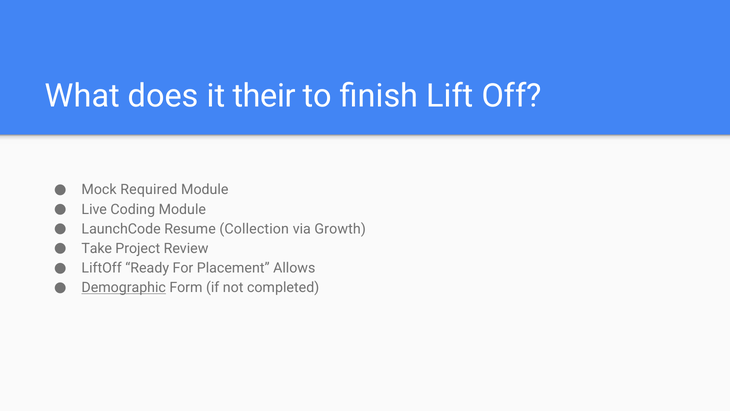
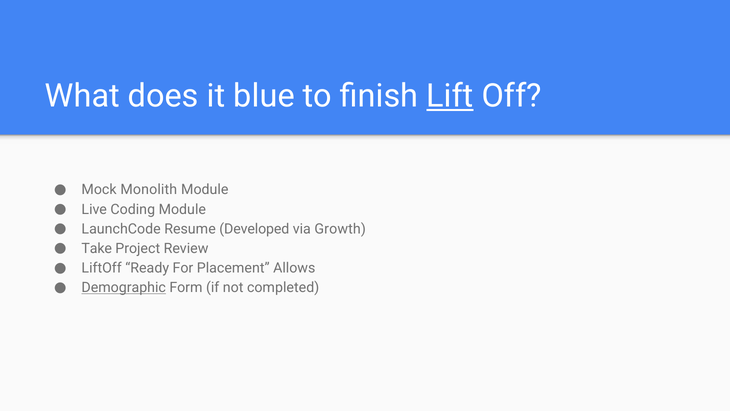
their: their -> blue
Lift underline: none -> present
Required: Required -> Monolith
Collection: Collection -> Developed
